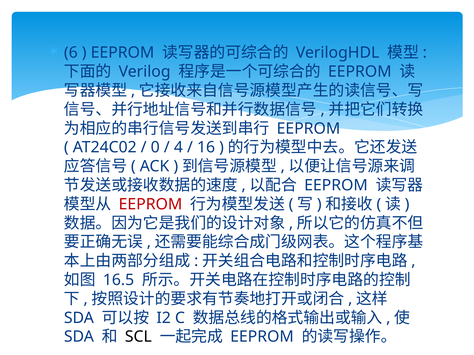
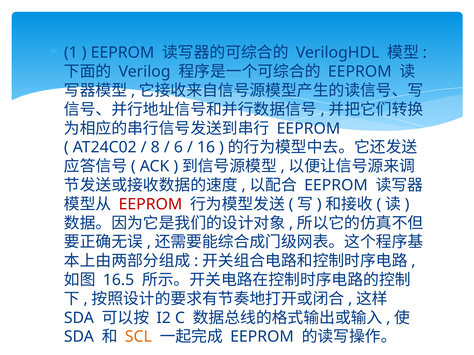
6: 6 -> 1
0: 0 -> 8
4: 4 -> 6
SCL colour: black -> orange
